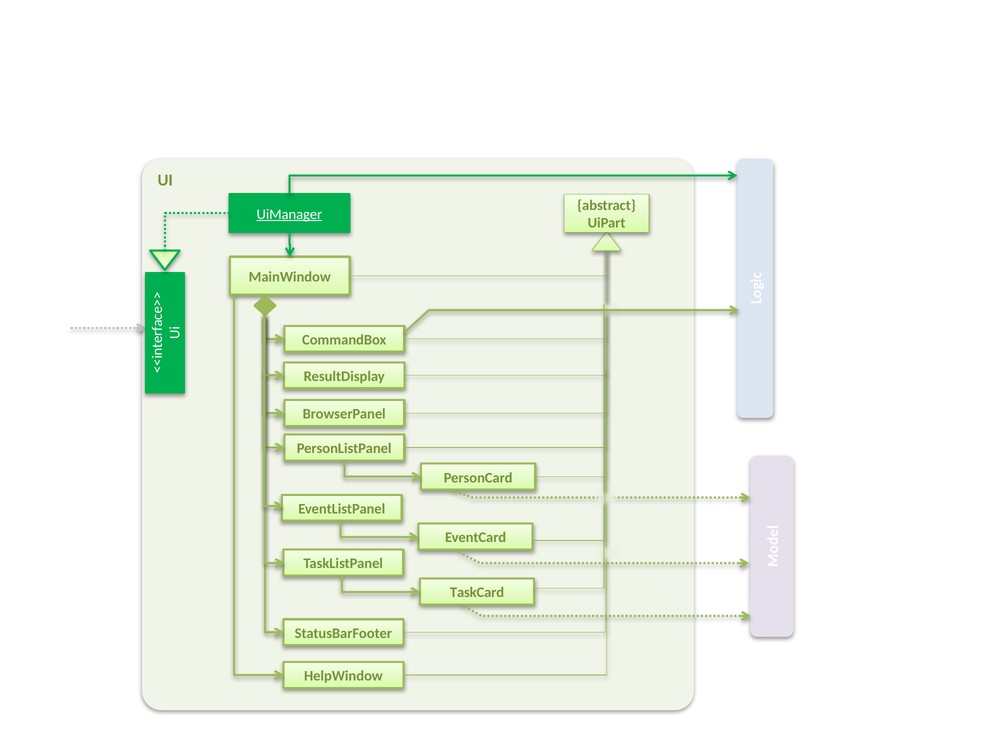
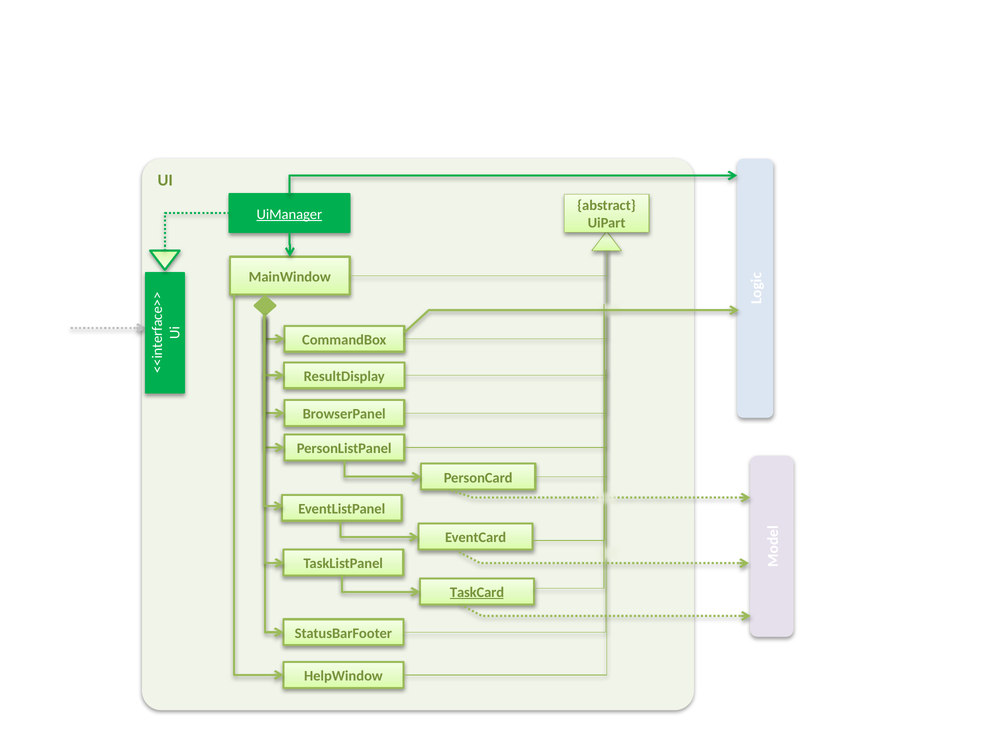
TaskCard underline: none -> present
